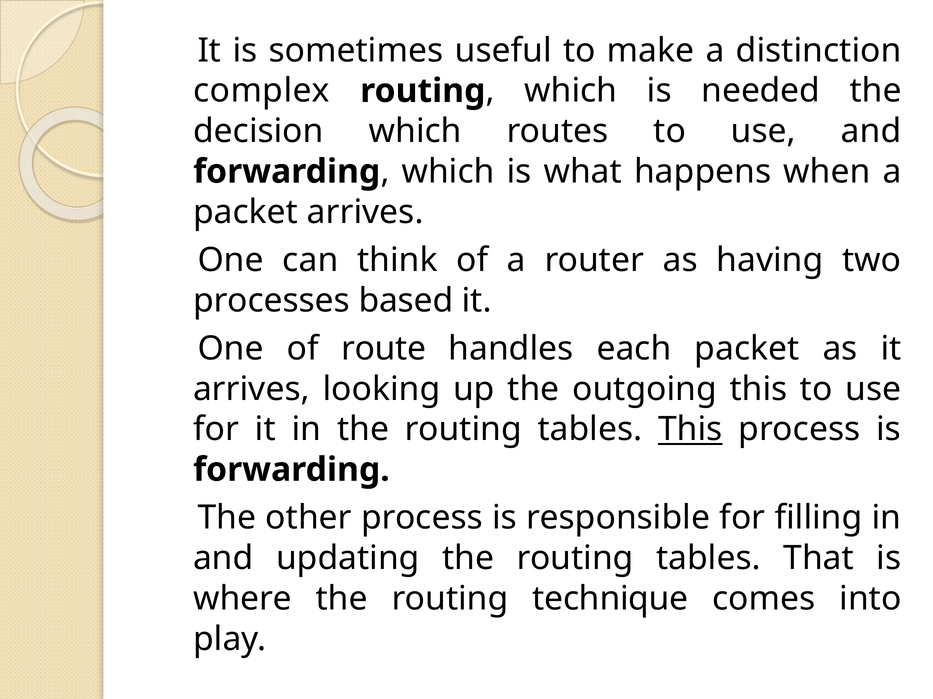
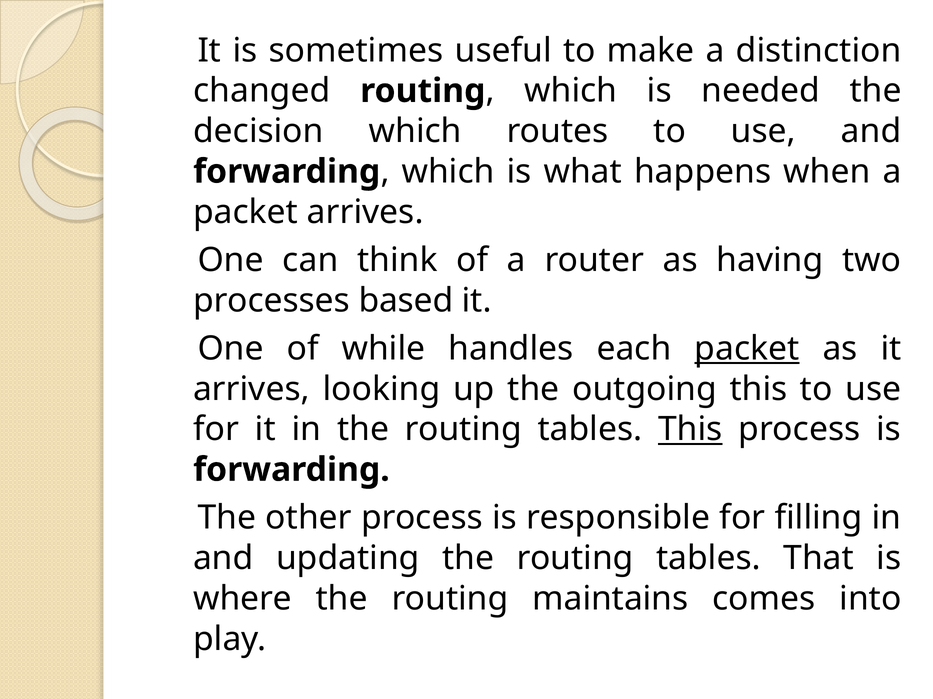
complex: complex -> changed
route: route -> while
packet at (747, 349) underline: none -> present
technique: technique -> maintains
